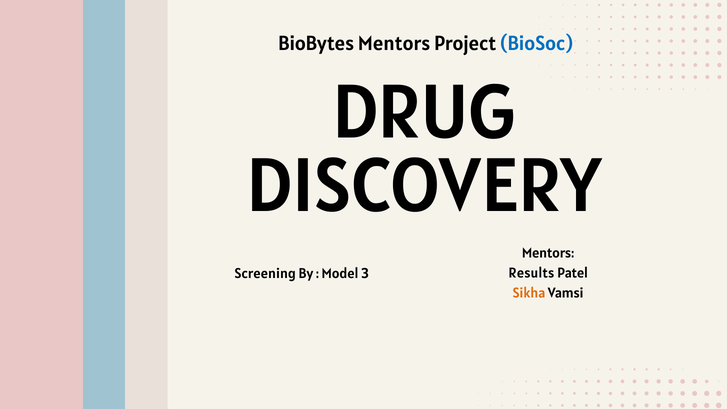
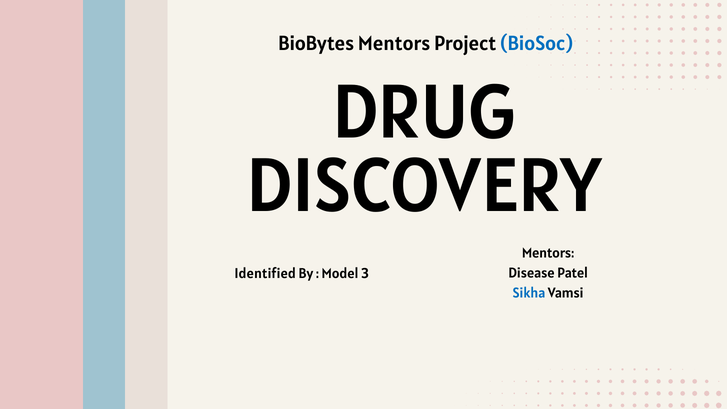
Results: Results -> Disease
Screening: Screening -> Identified
Sikha colour: orange -> blue
